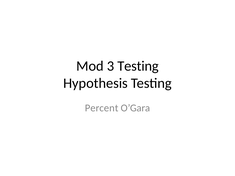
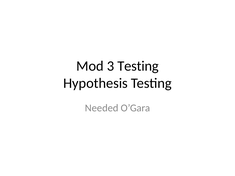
Percent: Percent -> Needed
